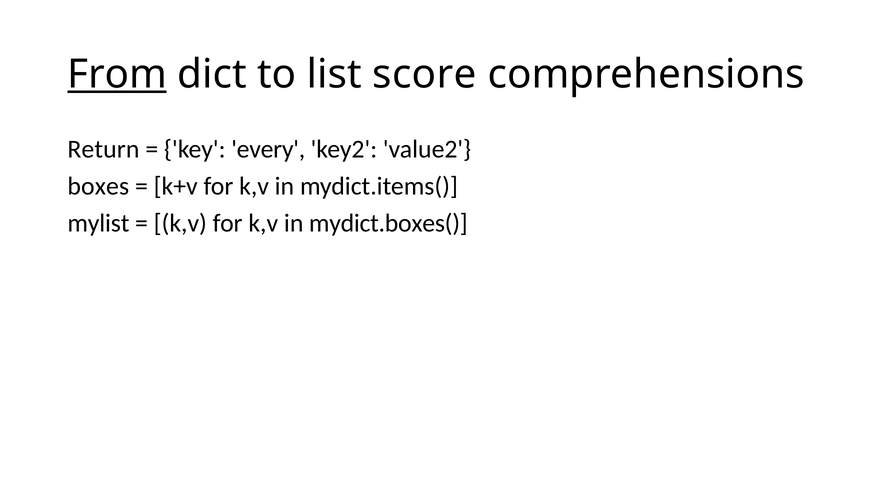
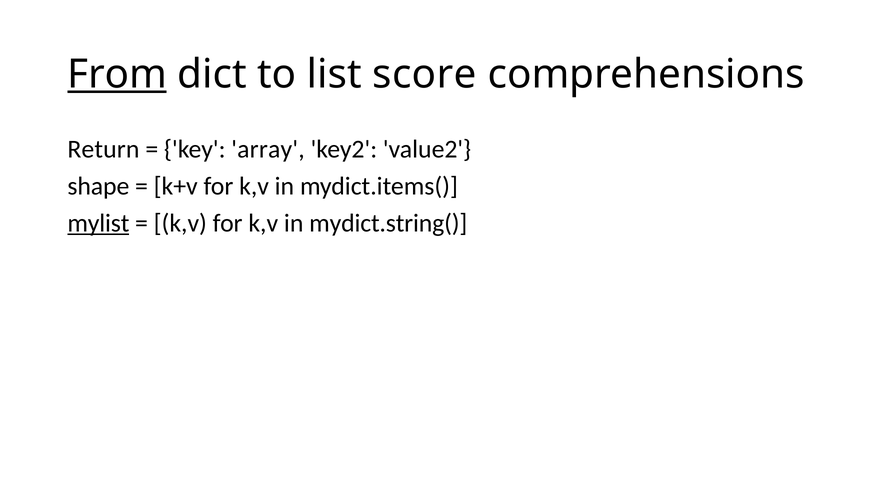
every: every -> array
boxes: boxes -> shape
mylist underline: none -> present
mydict.boxes(: mydict.boxes( -> mydict.string(
